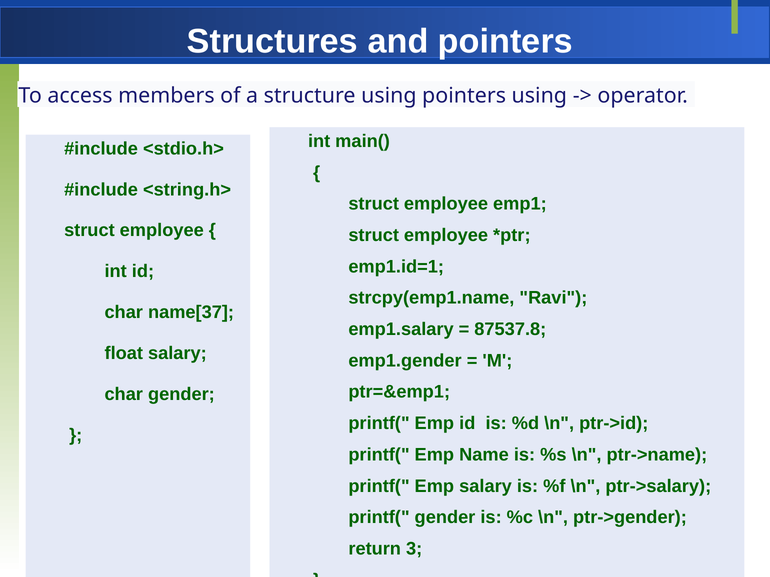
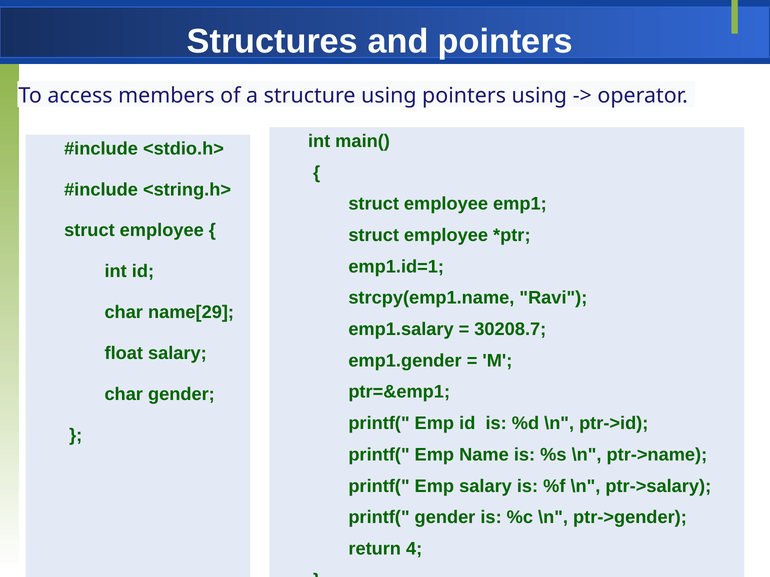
name[37: name[37 -> name[29
87537.8: 87537.8 -> 30208.7
3: 3 -> 4
